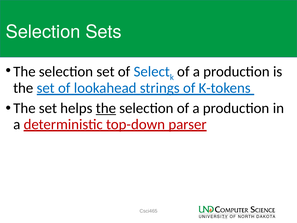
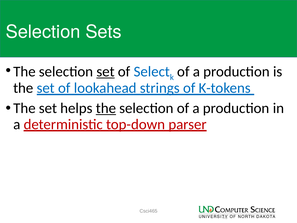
set at (106, 71) underline: none -> present
